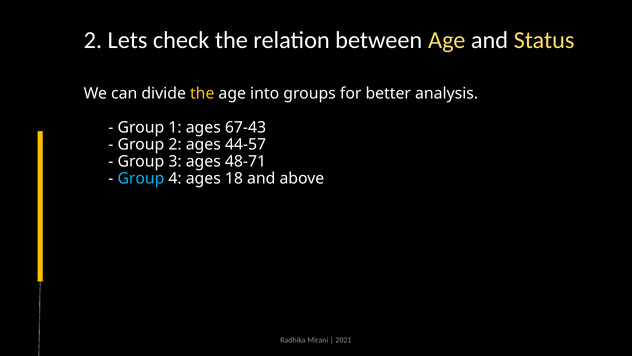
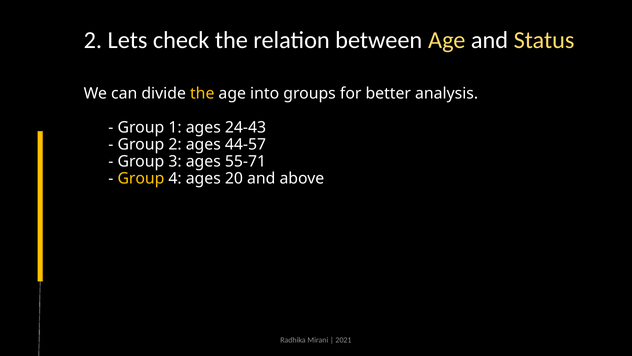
67-43: 67-43 -> 24-43
48-71: 48-71 -> 55-71
Group at (141, 179) colour: light blue -> yellow
18: 18 -> 20
